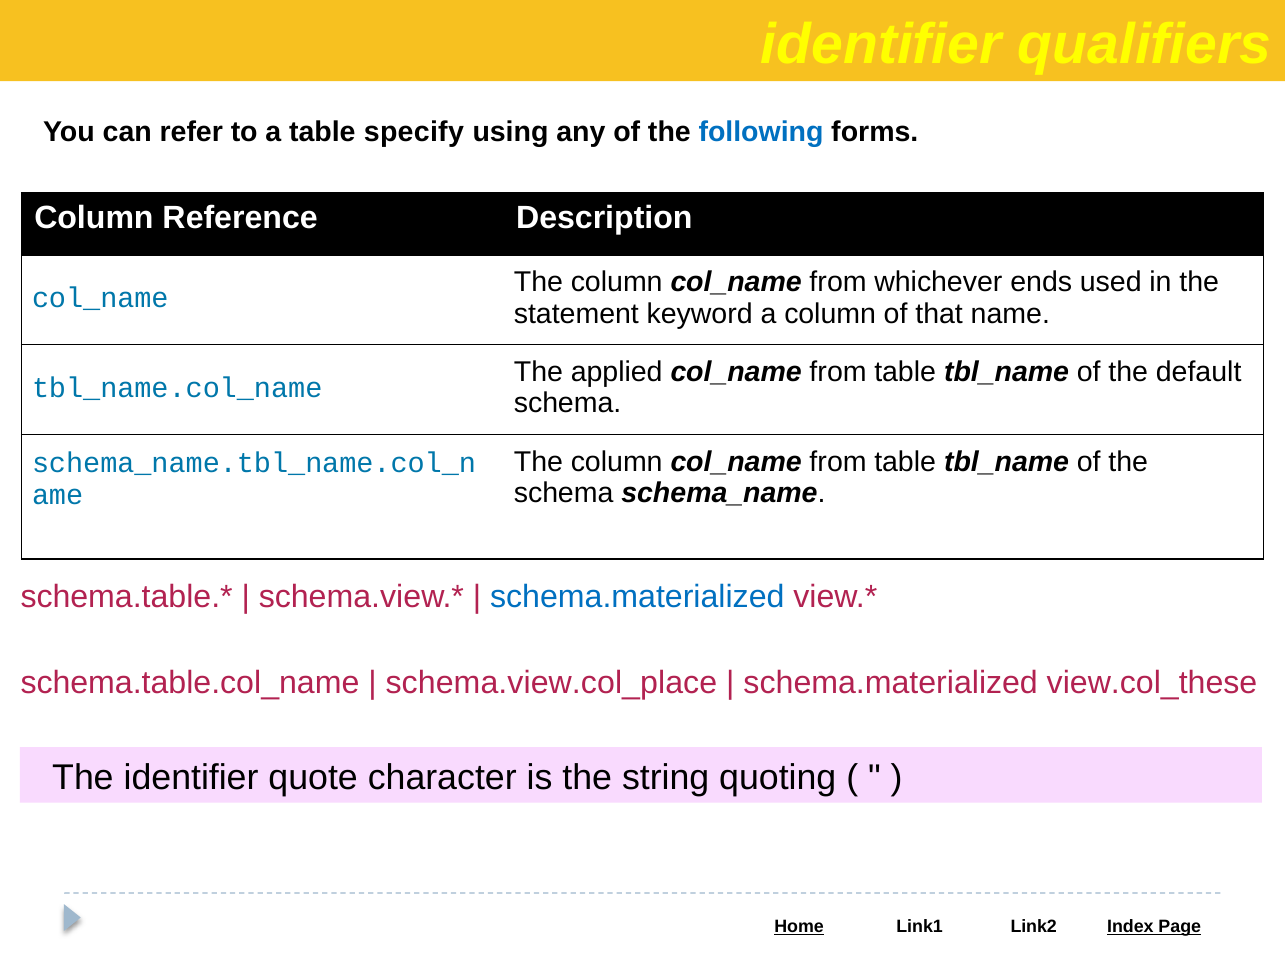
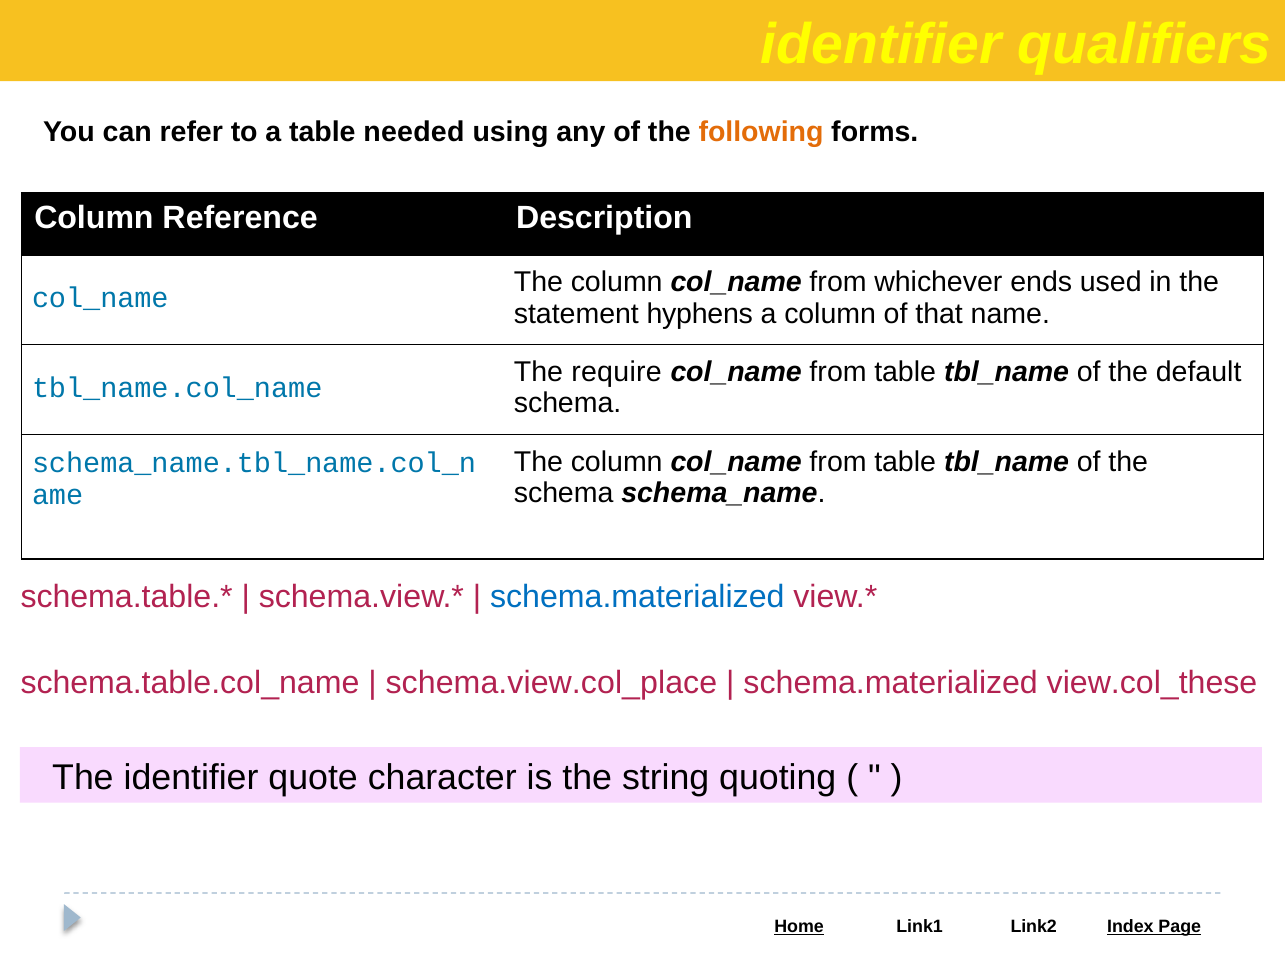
specify: specify -> needed
following colour: blue -> orange
keyword: keyword -> hyphens
applied: applied -> require
